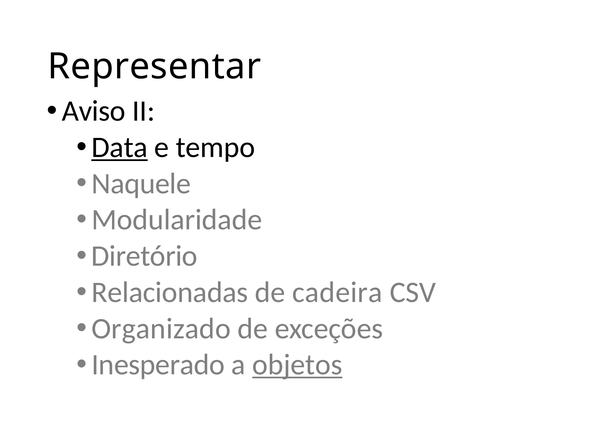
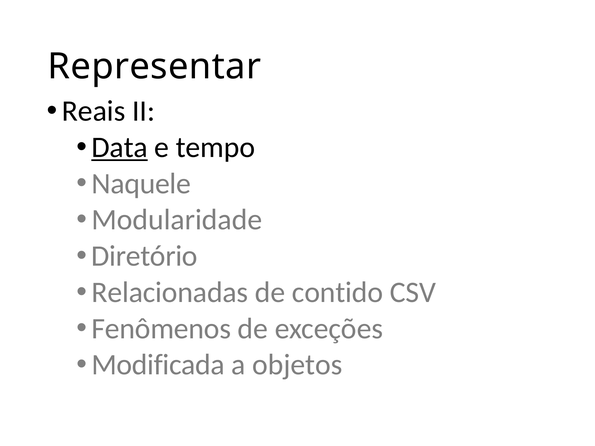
Aviso: Aviso -> Reais
cadeira: cadeira -> contido
Organizado: Organizado -> Fenômenos
Inesperado: Inesperado -> Modificada
objetos underline: present -> none
